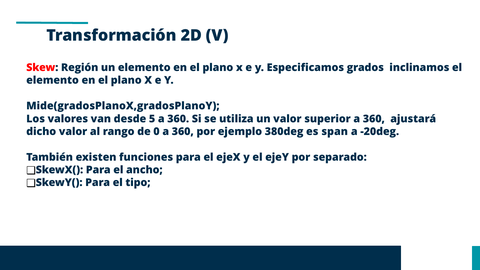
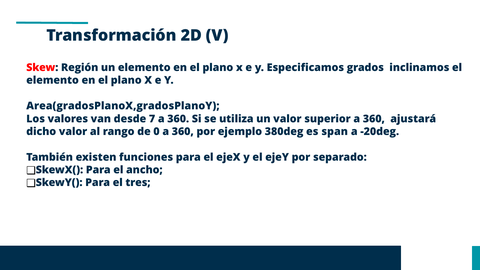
Mide(gradosPlanoX,gradosPlanoY: Mide(gradosPlanoX,gradosPlanoY -> Area(gradosPlanoX,gradosPlanoY
5: 5 -> 7
tipo: tipo -> tres
